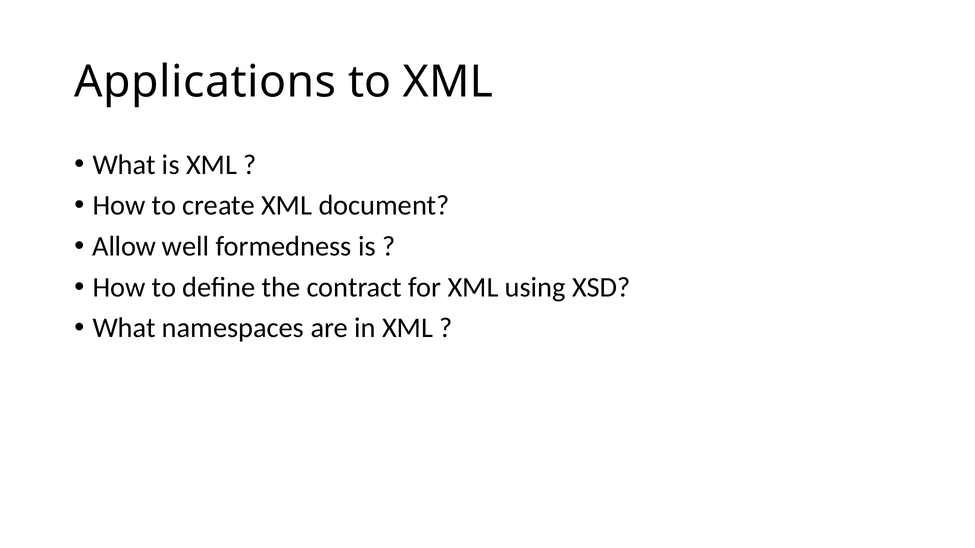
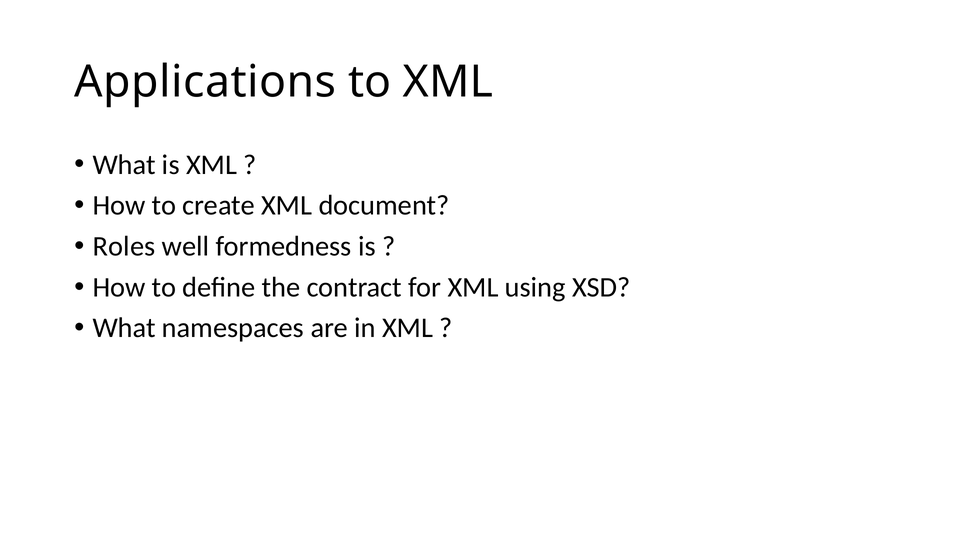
Allow: Allow -> Roles
